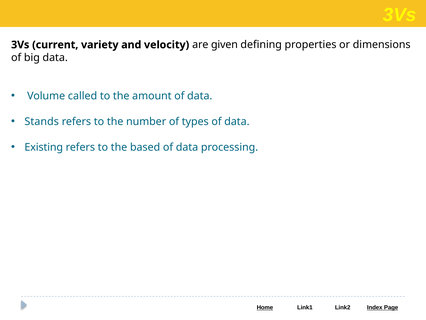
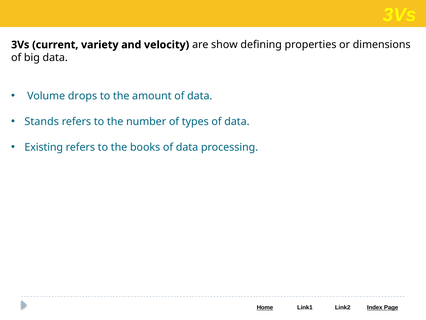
given: given -> show
called: called -> drops
based: based -> books
